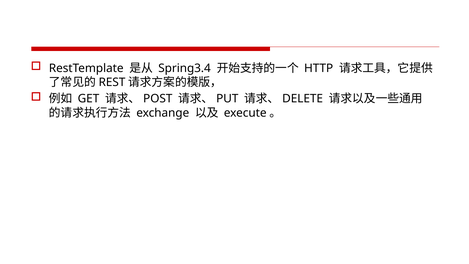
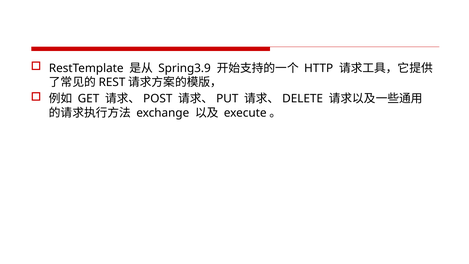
Spring3.4: Spring3.4 -> Spring3.9
